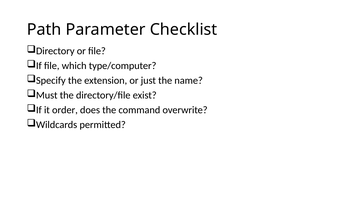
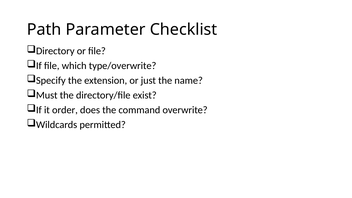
type/computer: type/computer -> type/overwrite
